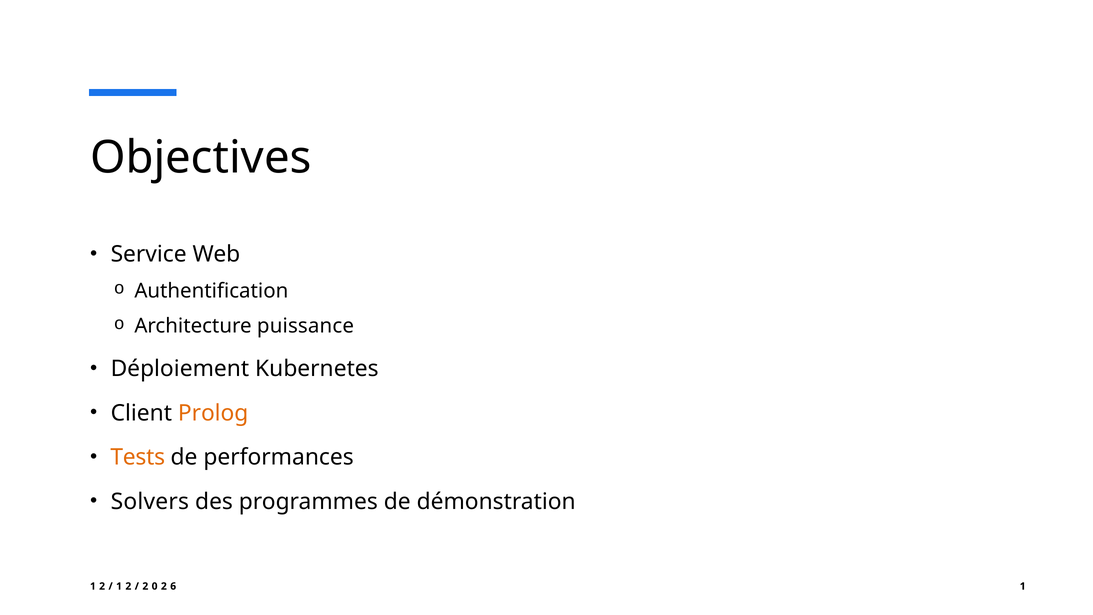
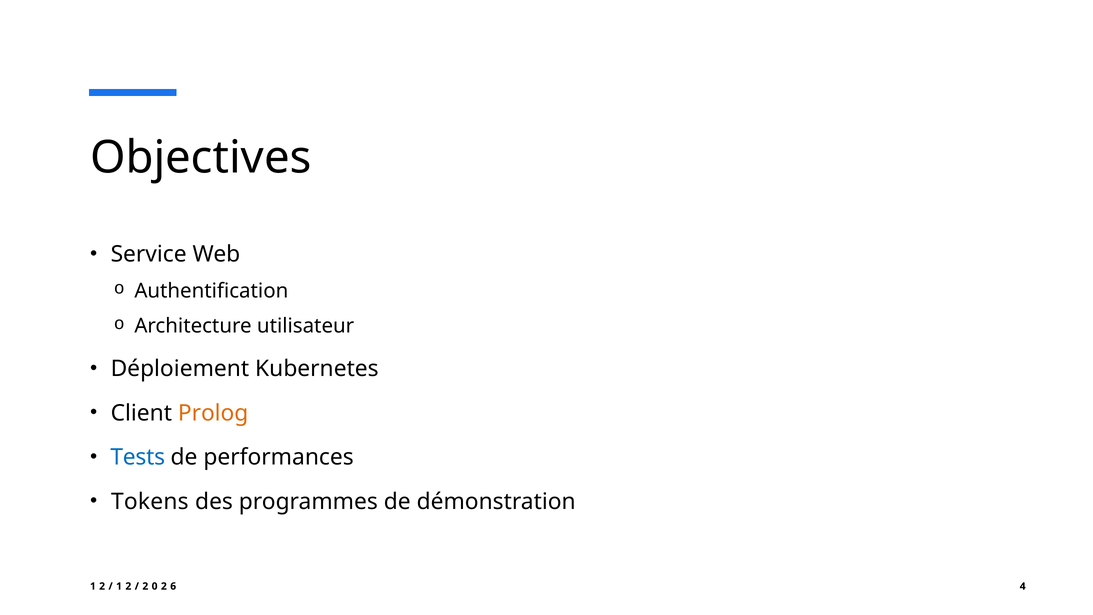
puissance: puissance -> utilisateur
Tests colour: orange -> blue
Solvers: Solvers -> Tokens
1 at (1023, 586): 1 -> 4
